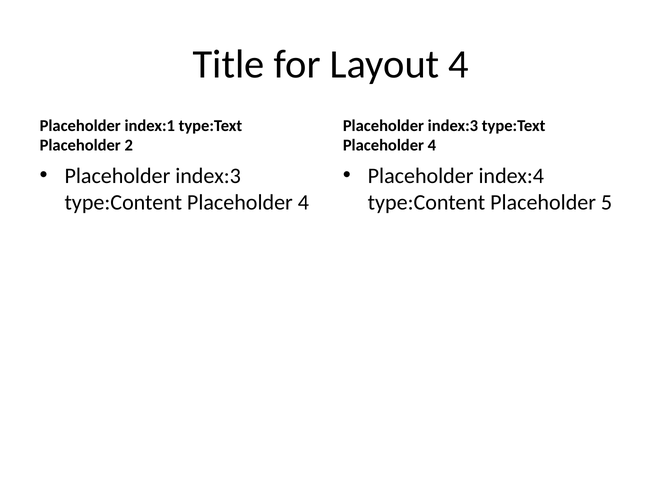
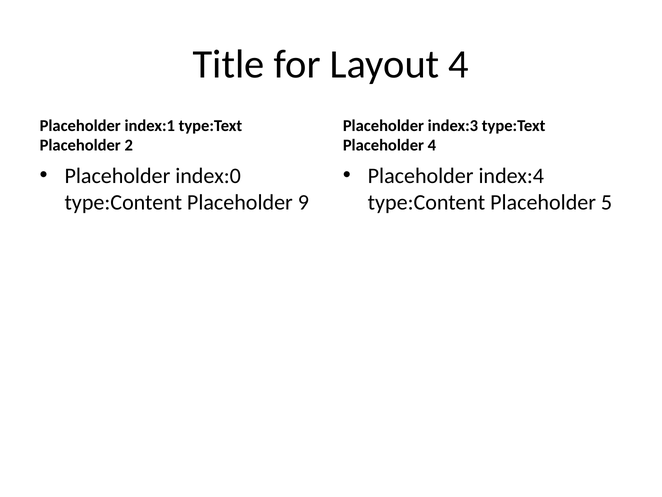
index:3 at (208, 176): index:3 -> index:0
type:Content Placeholder 4: 4 -> 9
